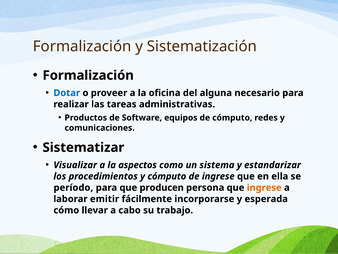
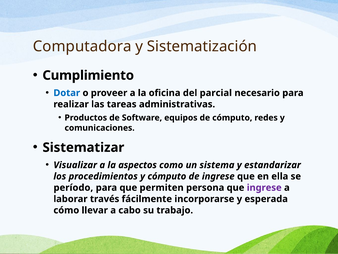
Formalización at (82, 46): Formalización -> Computadora
Formalización at (88, 75): Formalización -> Cumplimiento
alguna: alguna -> parcial
producen: producen -> permiten
ingrese at (264, 187) colour: orange -> purple
emitir: emitir -> través
